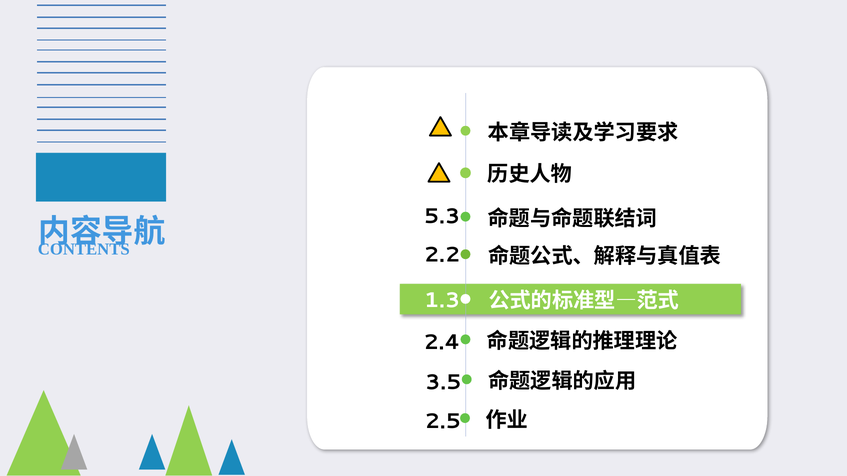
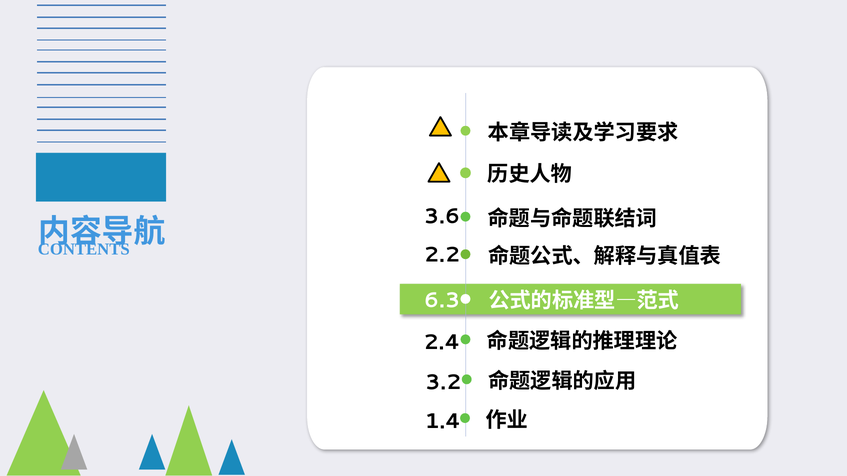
5.3: 5.3 -> 3.6
1.3: 1.3 -> 6.3
3.5: 3.5 -> 3.2
2.5: 2.5 -> 1.4
